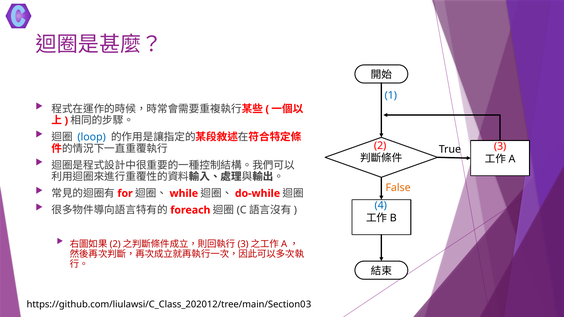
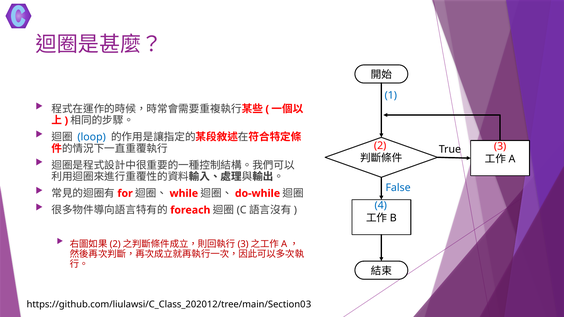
False colour: orange -> blue
